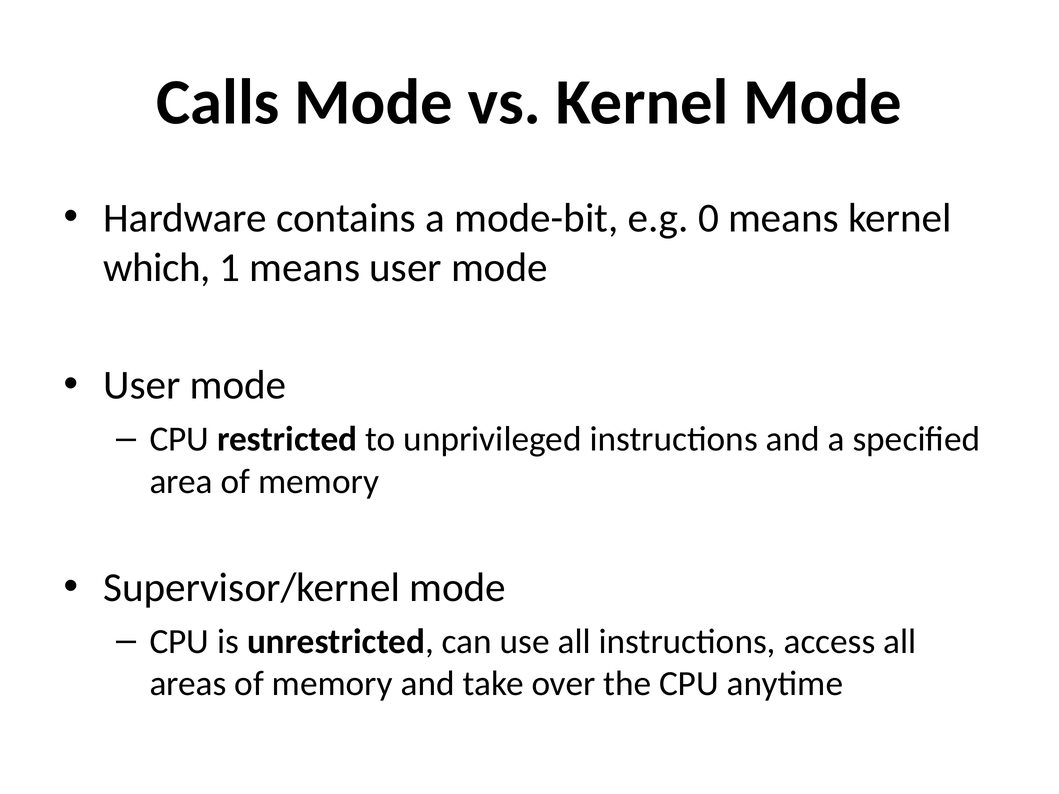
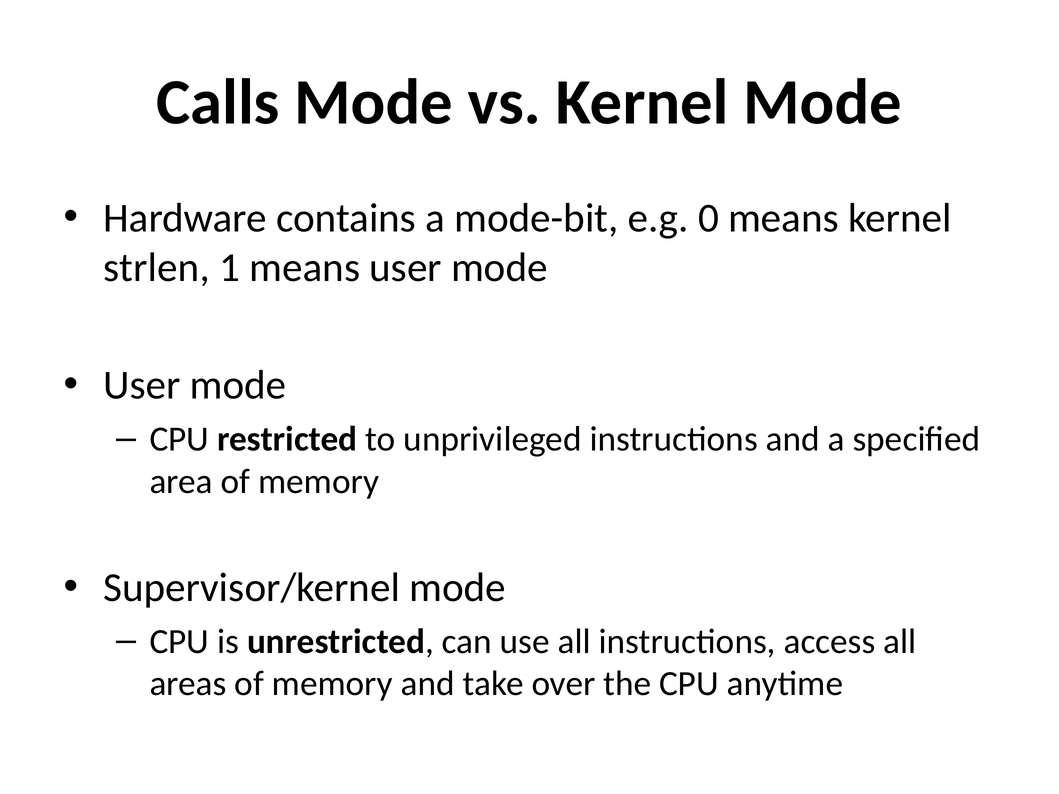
which: which -> strlen
